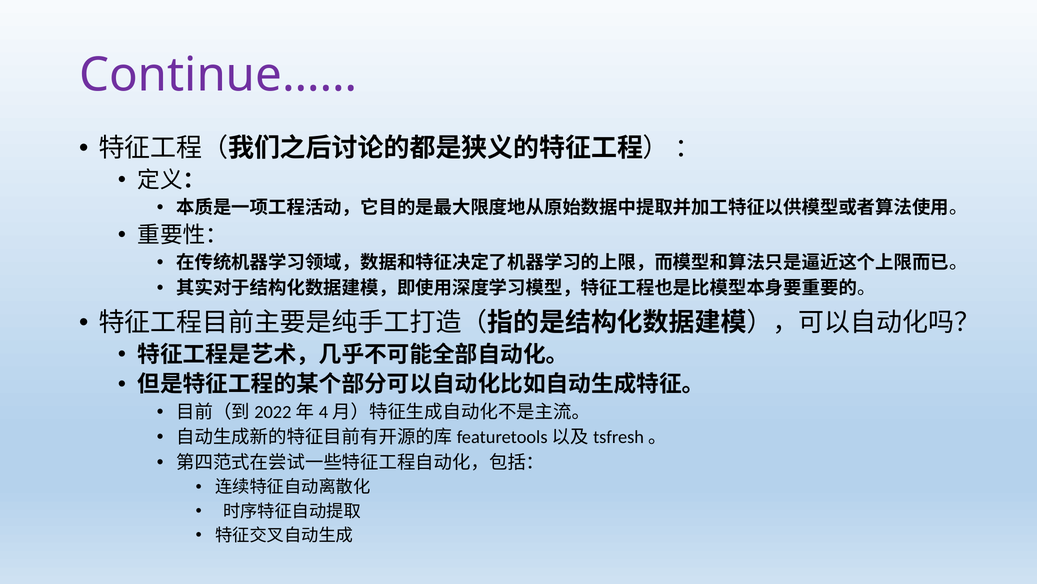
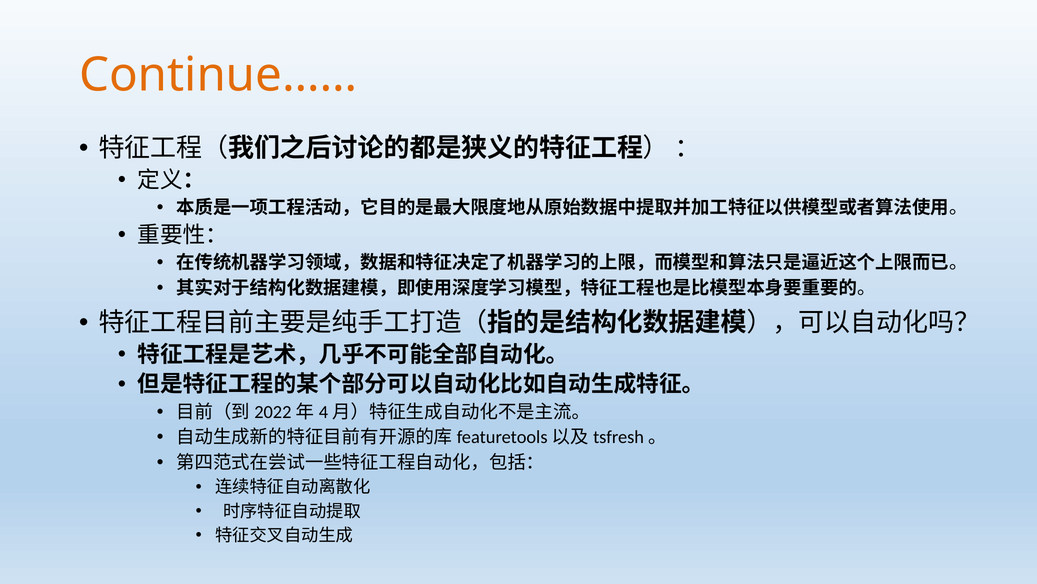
Continue…… colour: purple -> orange
